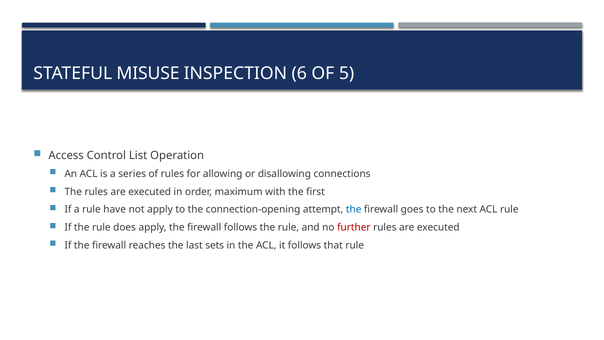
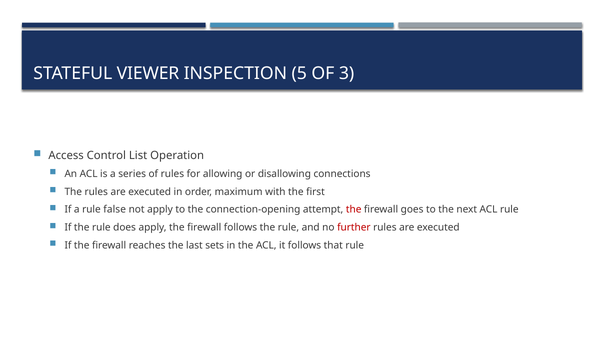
MISUSE: MISUSE -> VIEWER
6: 6 -> 5
5: 5 -> 3
have: have -> false
the at (354, 210) colour: blue -> red
